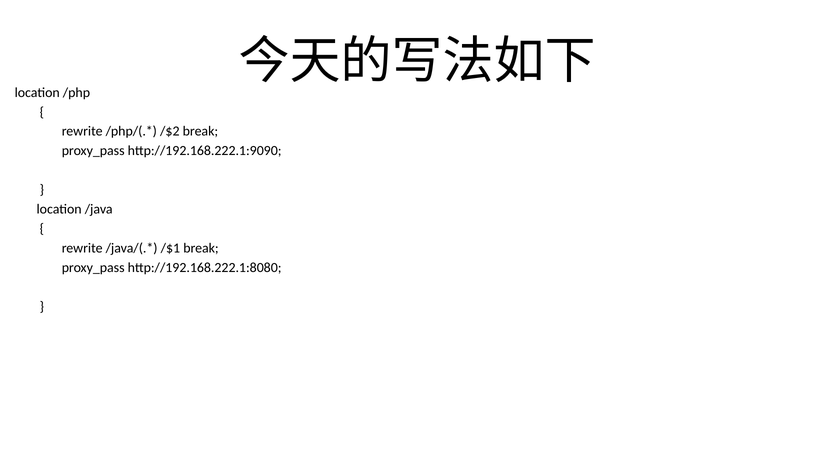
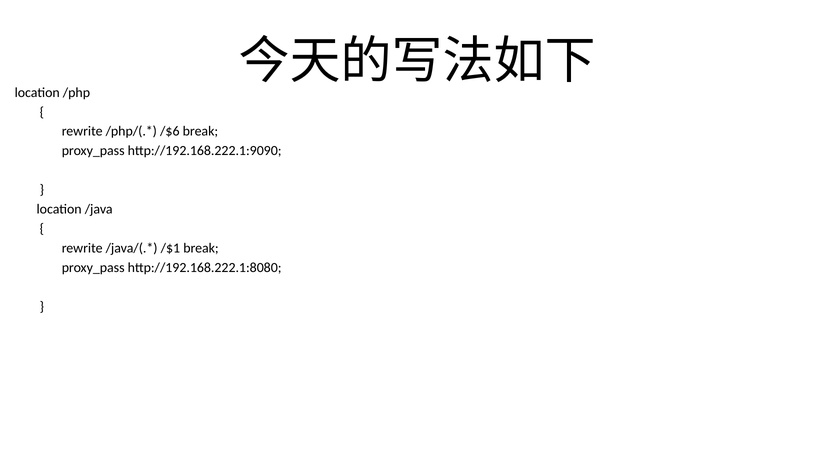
/$2: /$2 -> /$6
